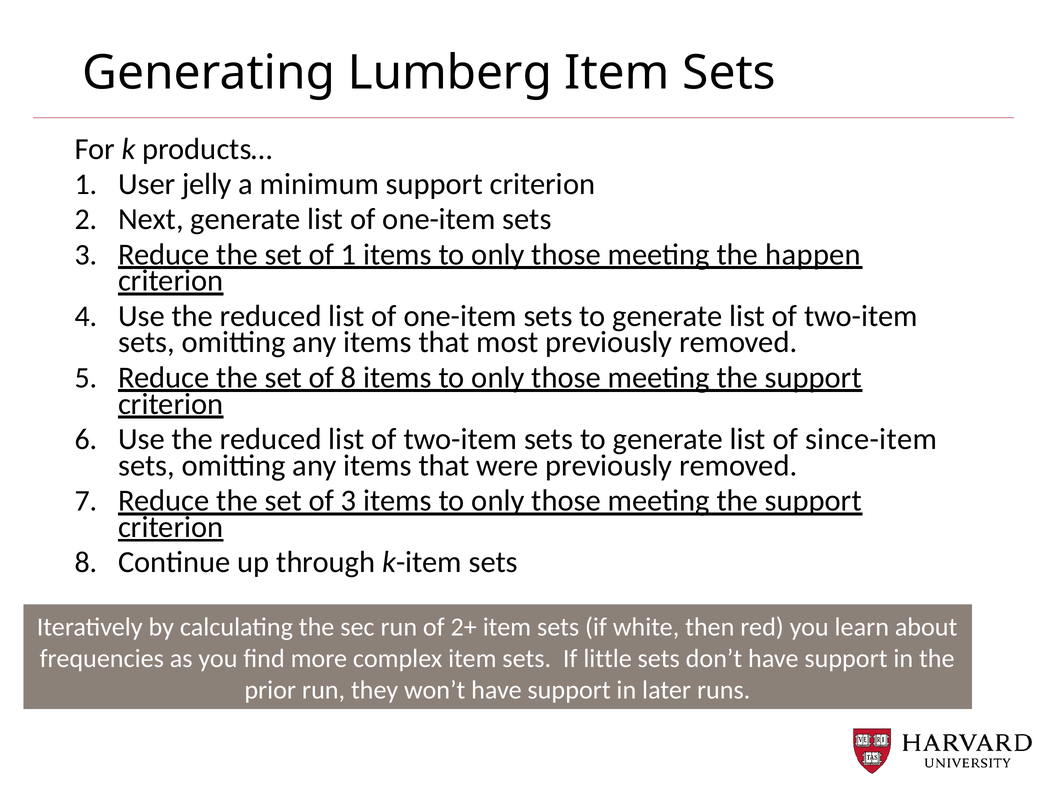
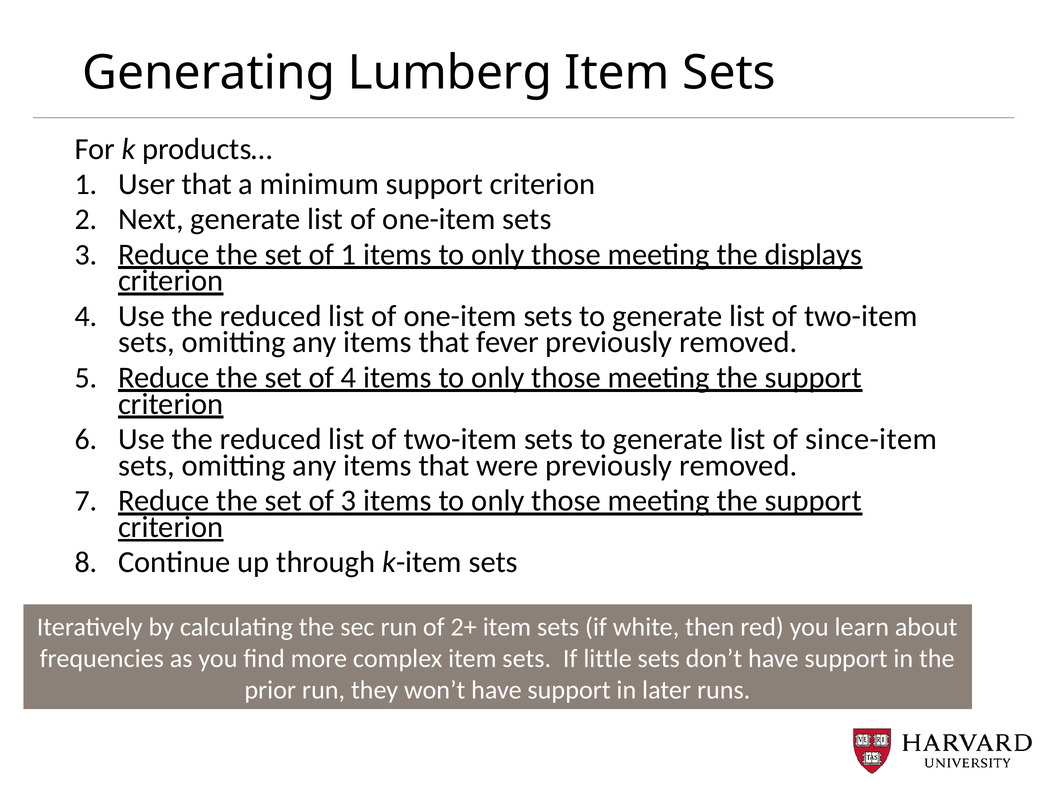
User jelly: jelly -> that
happen: happen -> displays
most: most -> fever
of 8: 8 -> 4
